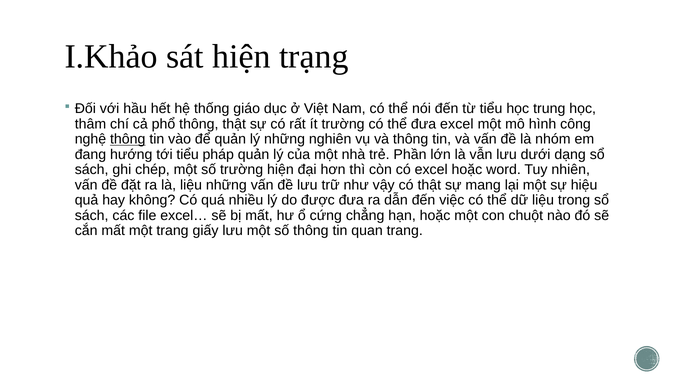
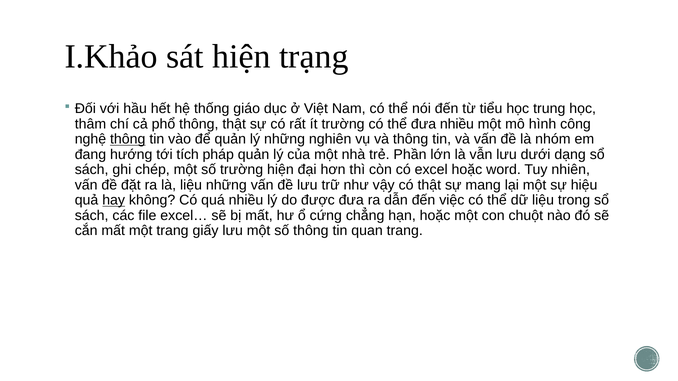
đưa excel: excel -> nhiều
tới tiểu: tiểu -> tích
hay underline: none -> present
